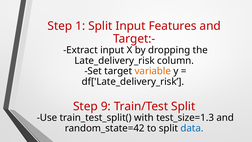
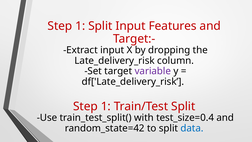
variable colour: orange -> purple
9 at (106, 106): 9 -> 1
test_size=1.3: test_size=1.3 -> test_size=0.4
